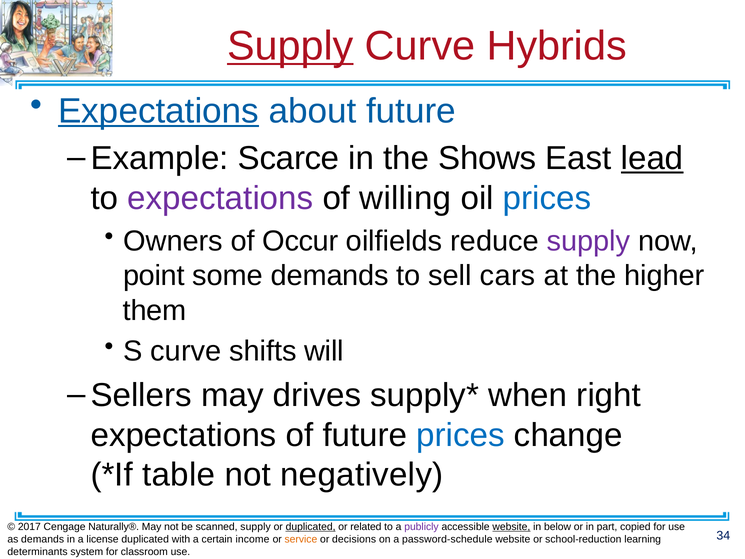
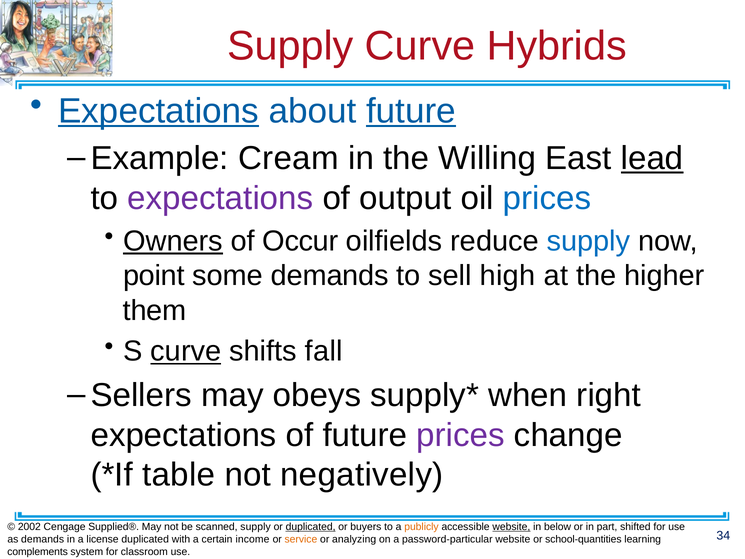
Supply at (290, 46) underline: present -> none
future at (411, 111) underline: none -> present
Scarce: Scarce -> Cream
Shows: Shows -> Willing
willing: willing -> output
Owners underline: none -> present
supply at (589, 241) colour: purple -> blue
cars: cars -> high
curve at (186, 351) underline: none -> present
will: will -> fall
drives: drives -> obeys
prices at (461, 435) colour: blue -> purple
2017: 2017 -> 2002
Naturally®: Naturally® -> Supplied®
related: related -> buyers
publicly colour: purple -> orange
copied: copied -> shifted
decisions: decisions -> analyzing
password-schedule: password-schedule -> password-particular
school-reduction: school-reduction -> school-quantities
determinants: determinants -> complements
